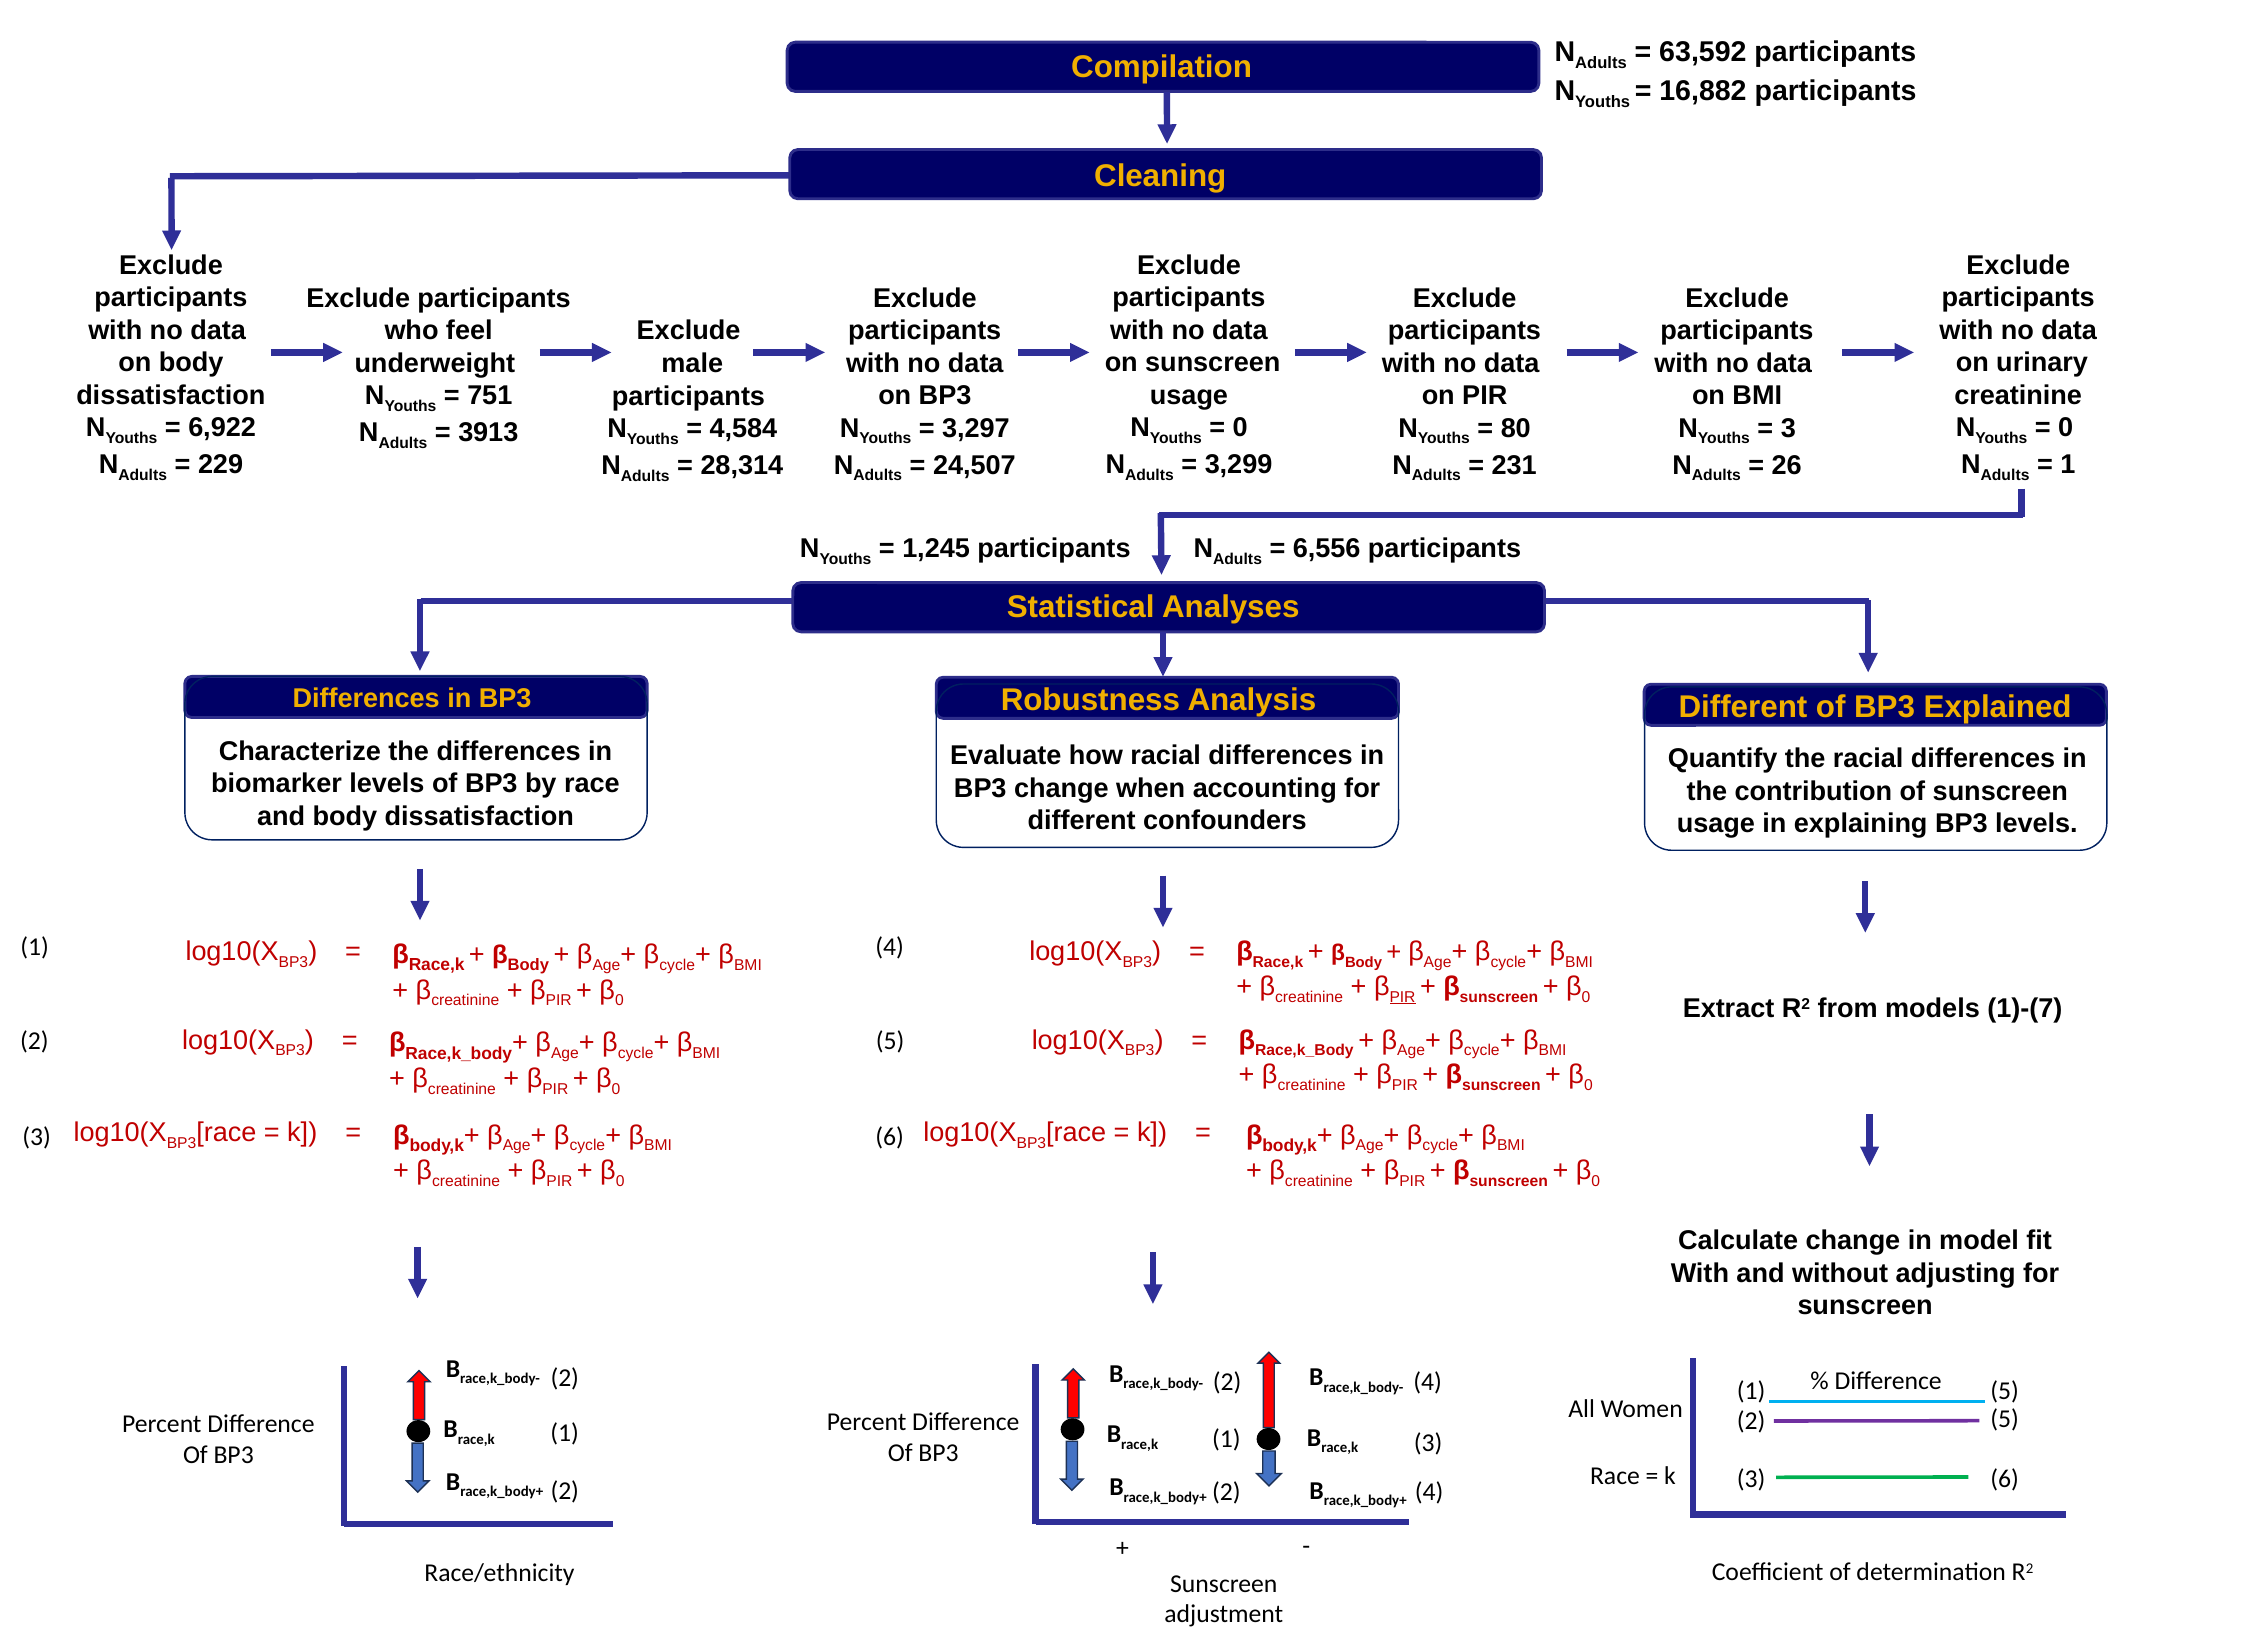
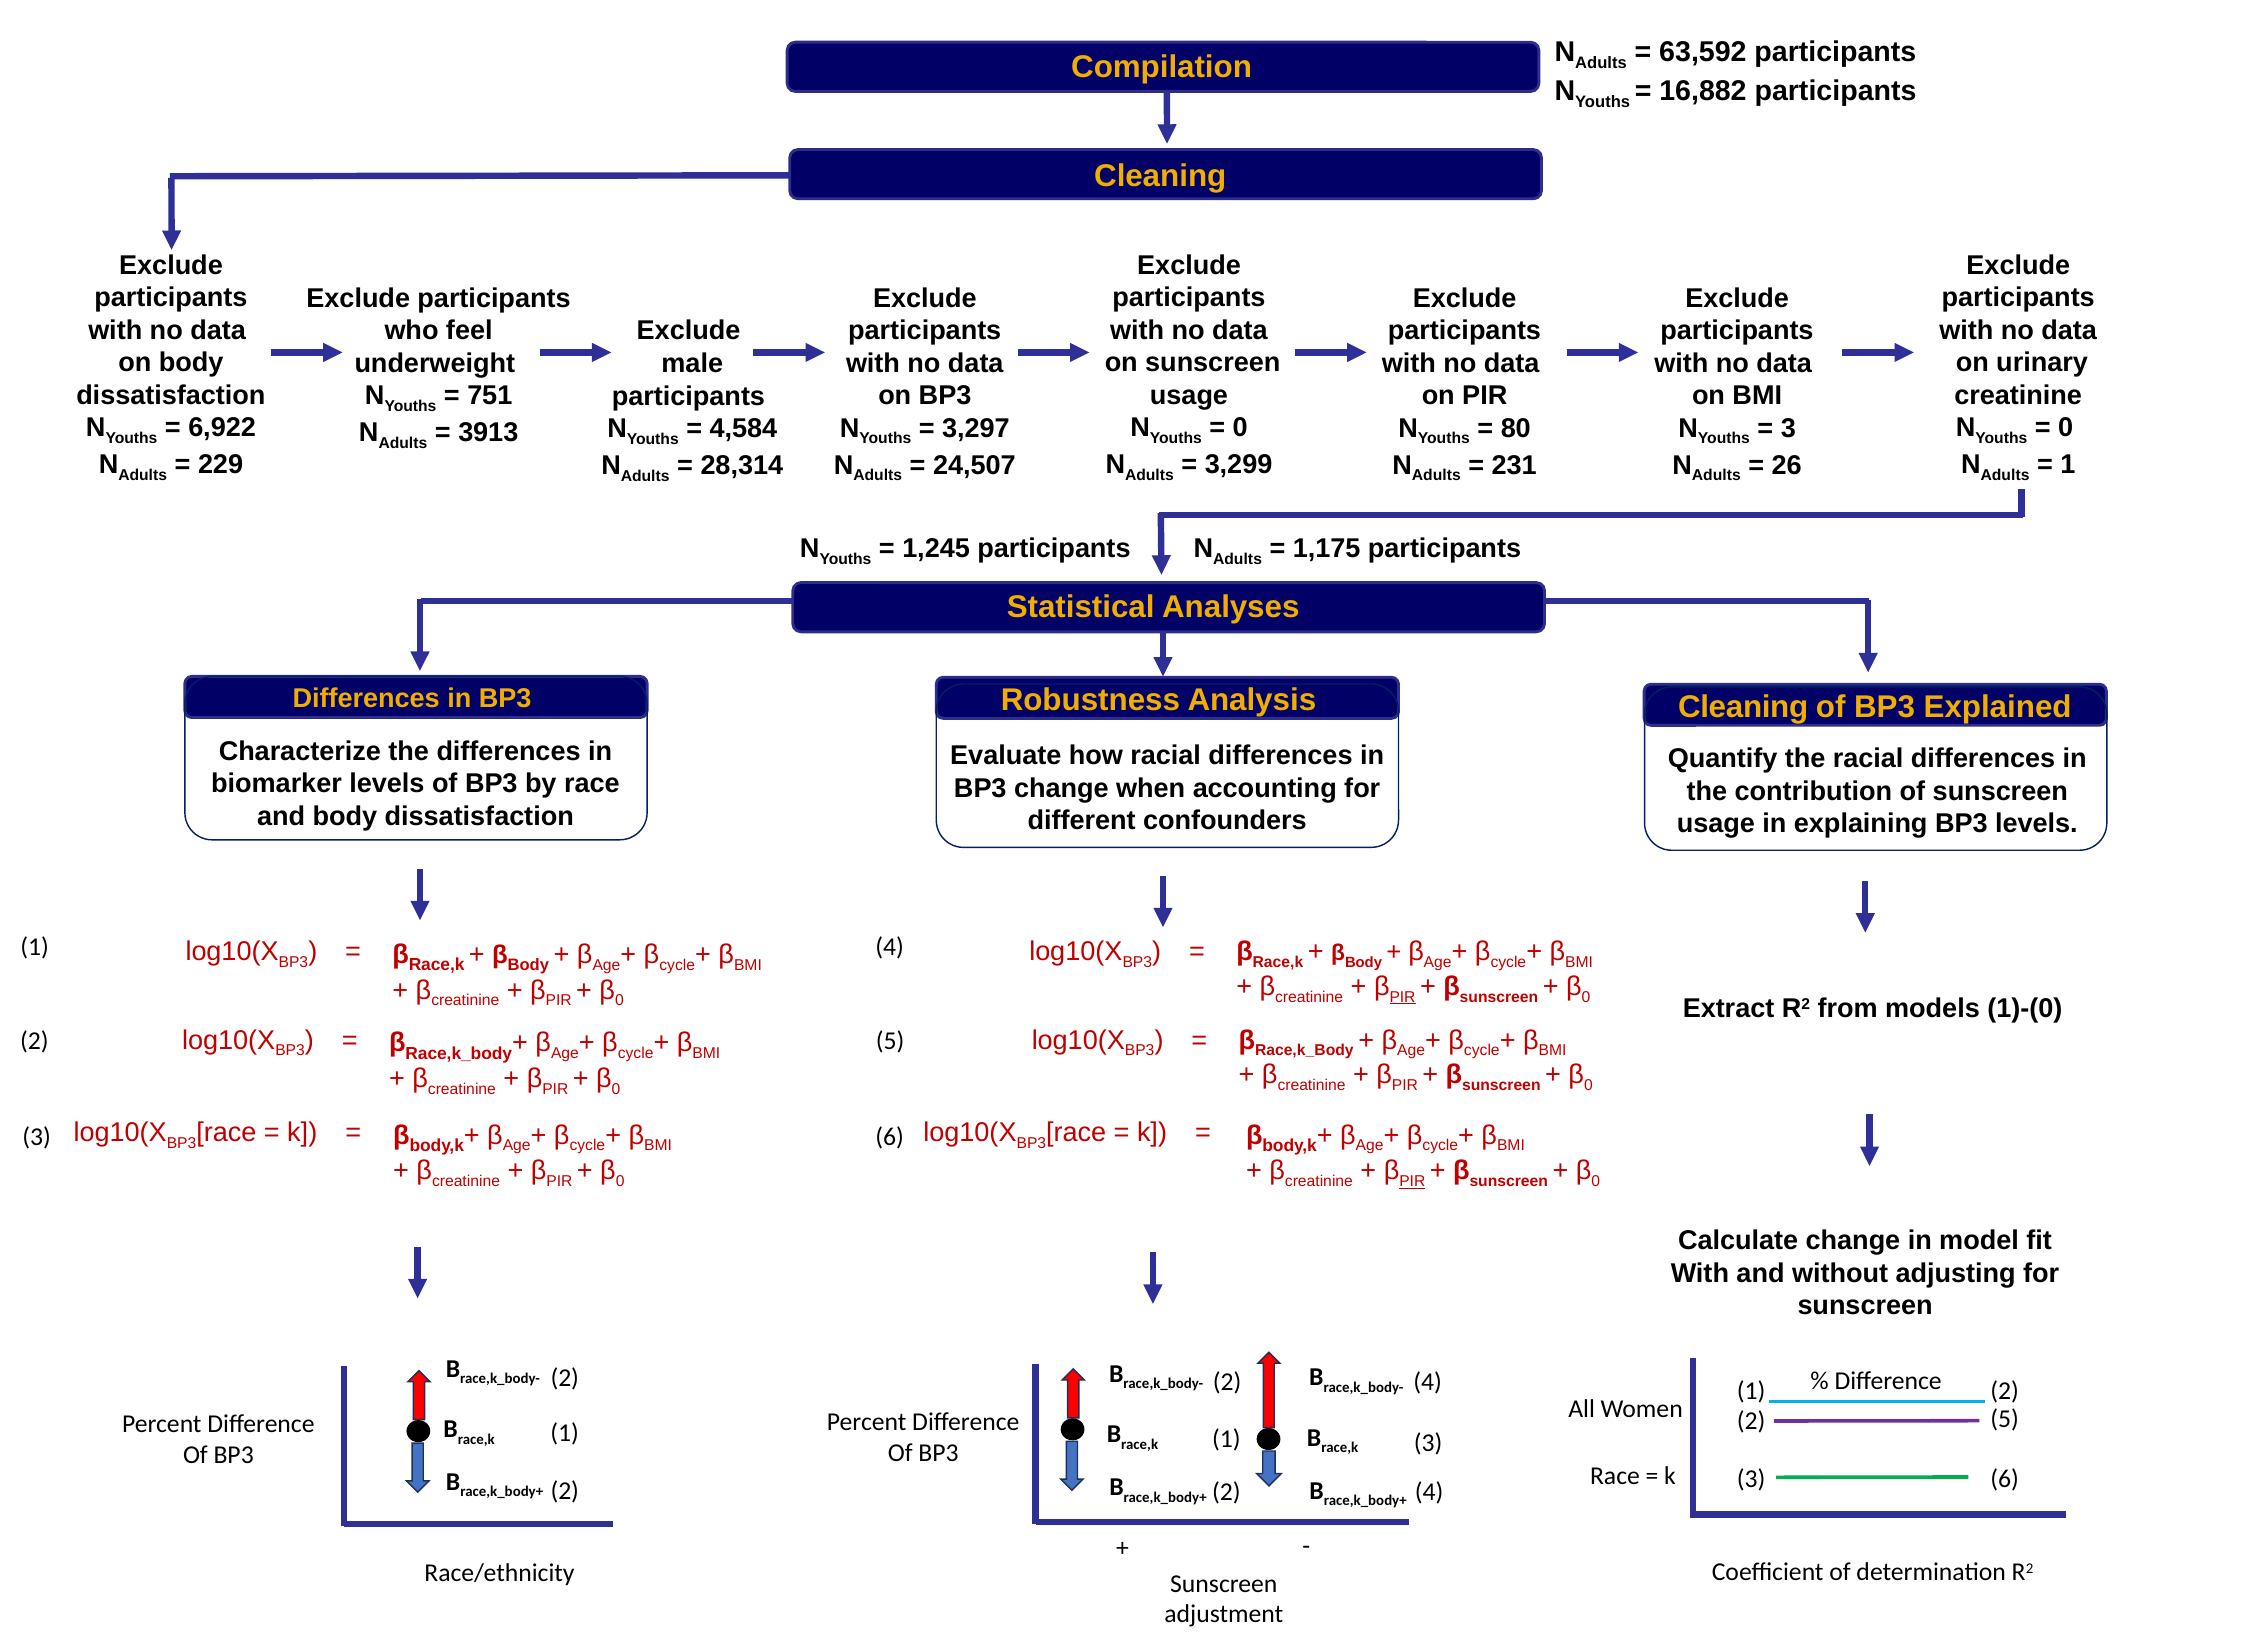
6,556: 6,556 -> 1,175
Different at (1743, 707): Different -> Cleaning
1)-(7: 1)-(7 -> 1)-(0
PIR at (1412, 1181) underline: none -> present
5 at (2005, 1390): 5 -> 2
